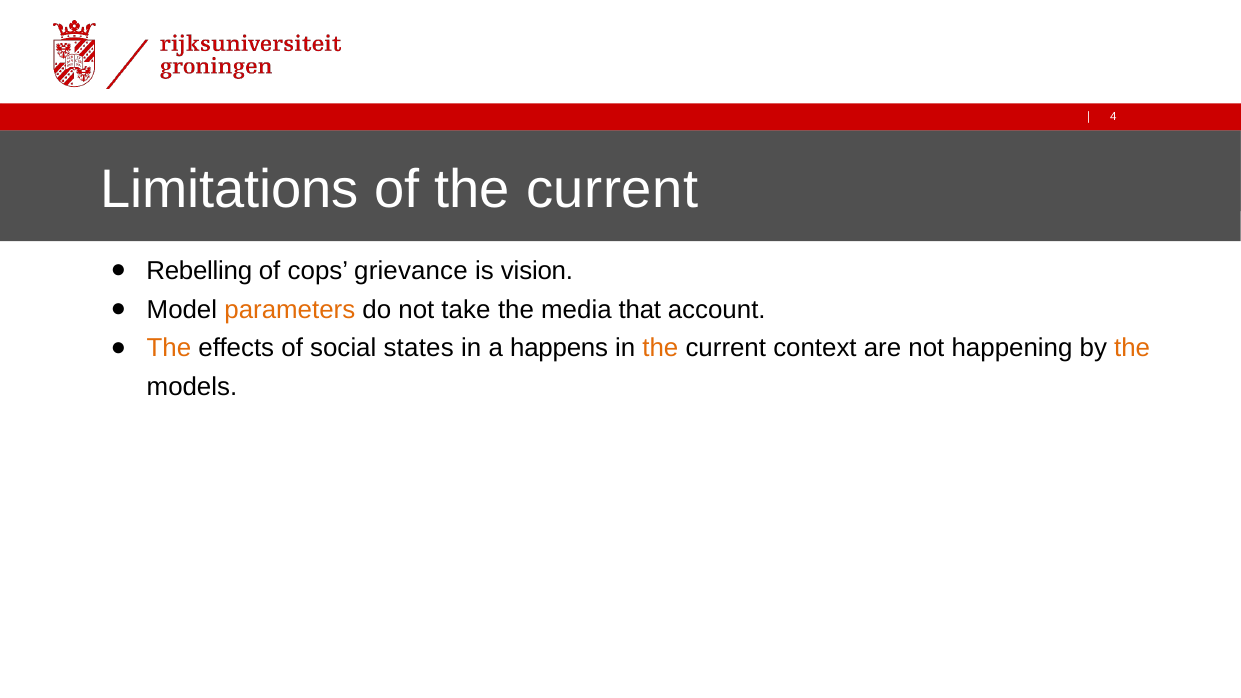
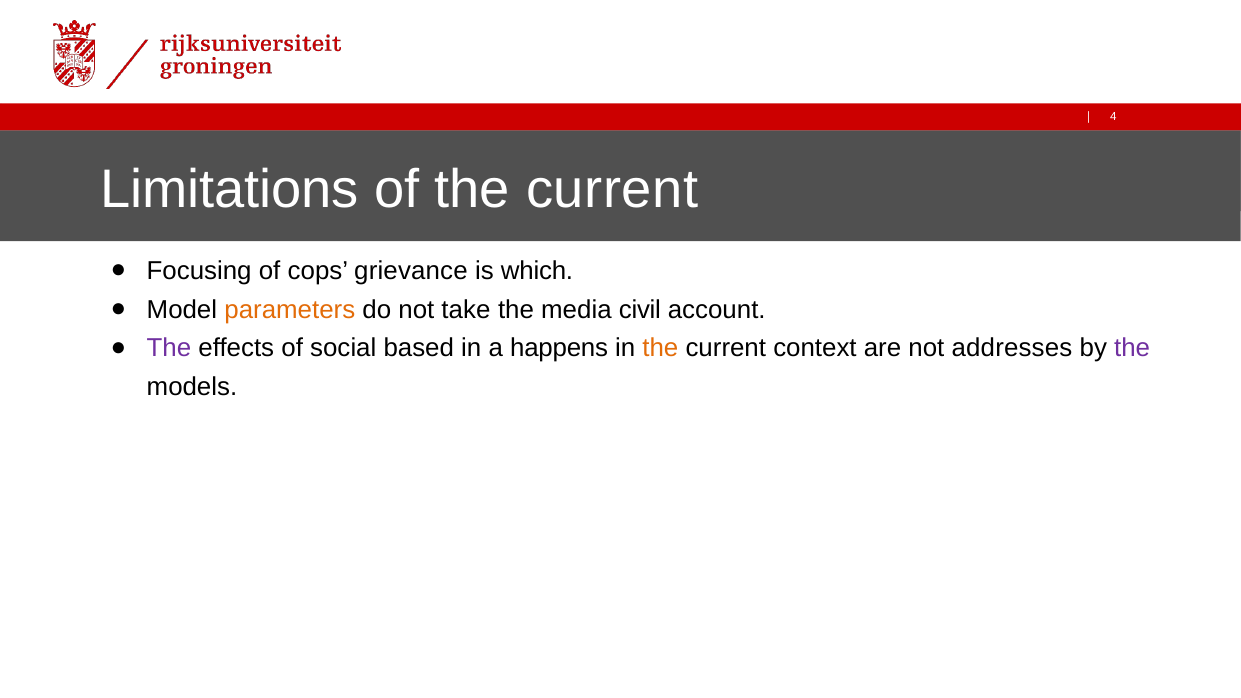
Rebelling: Rebelling -> Focusing
vision: vision -> which
that: that -> civil
The at (169, 348) colour: orange -> purple
states: states -> based
happening: happening -> addresses
the at (1132, 348) colour: orange -> purple
